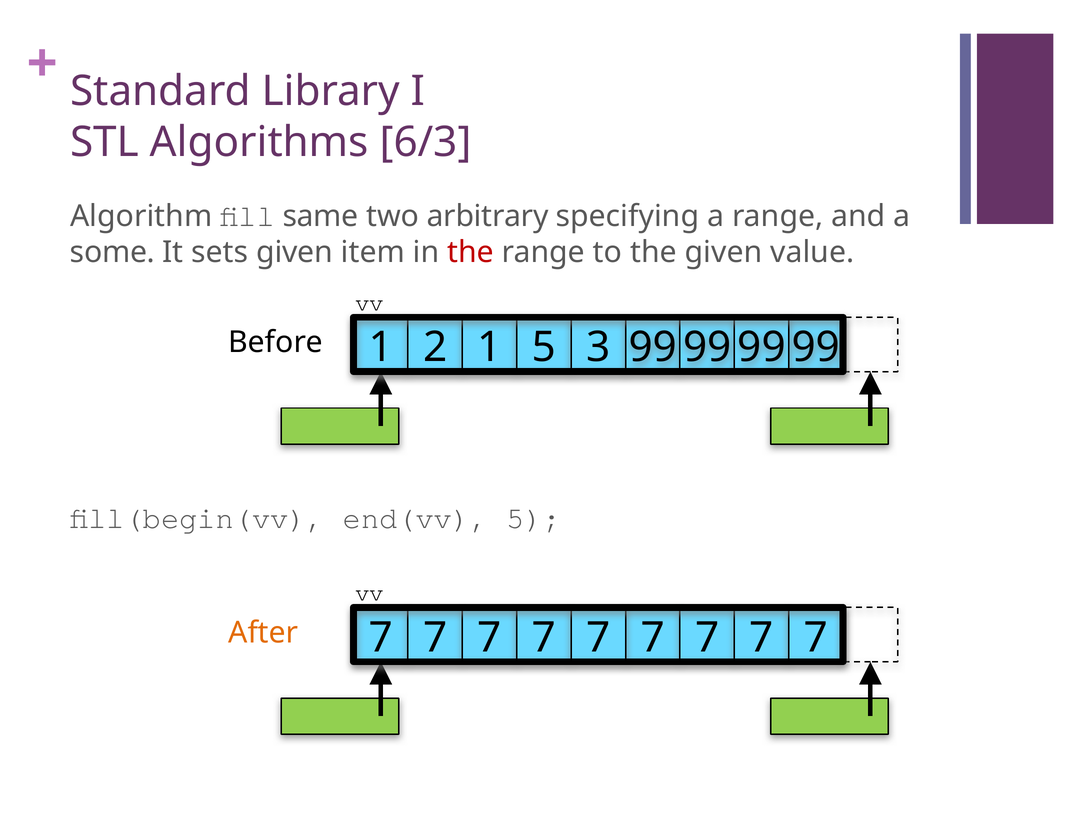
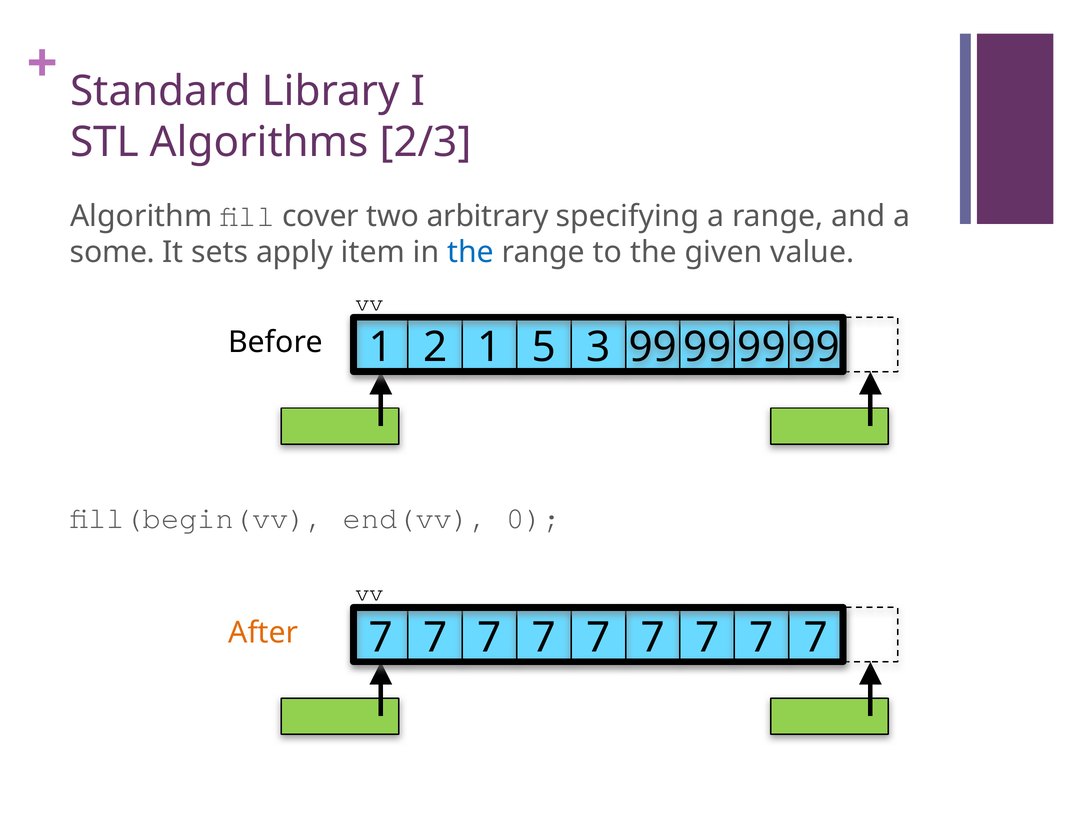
6/3: 6/3 -> 2/3
same: same -> cover
sets given: given -> apply
the at (471, 252) colour: red -> blue
end(vv 5: 5 -> 0
